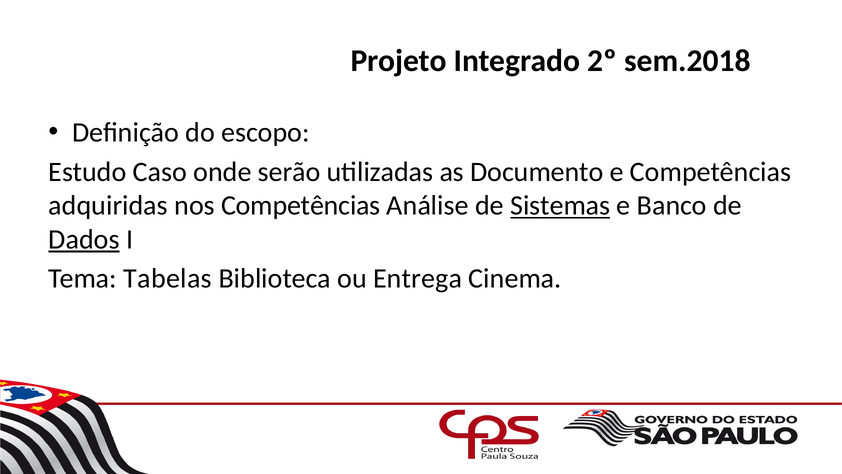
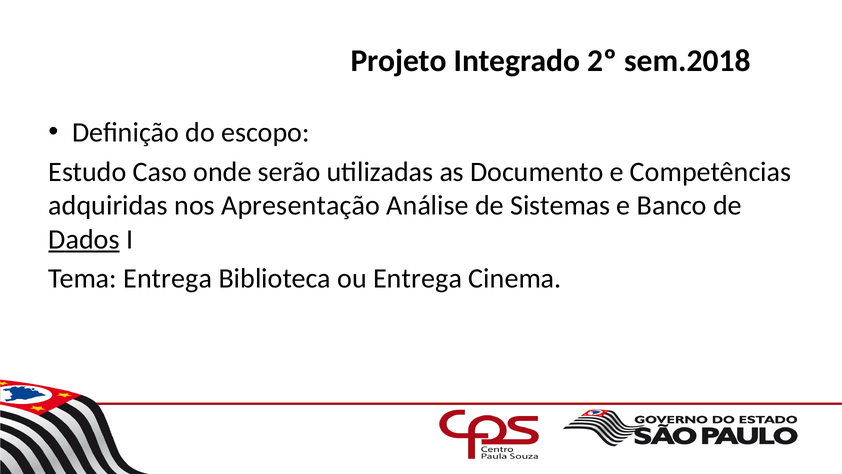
nos Competências: Competências -> Apresentação
Sistemas underline: present -> none
Tema Tabelas: Tabelas -> Entrega
